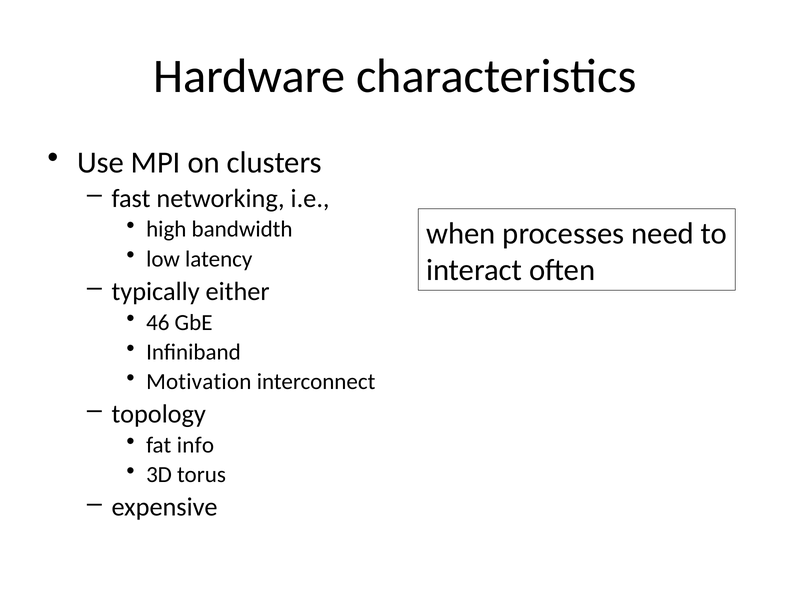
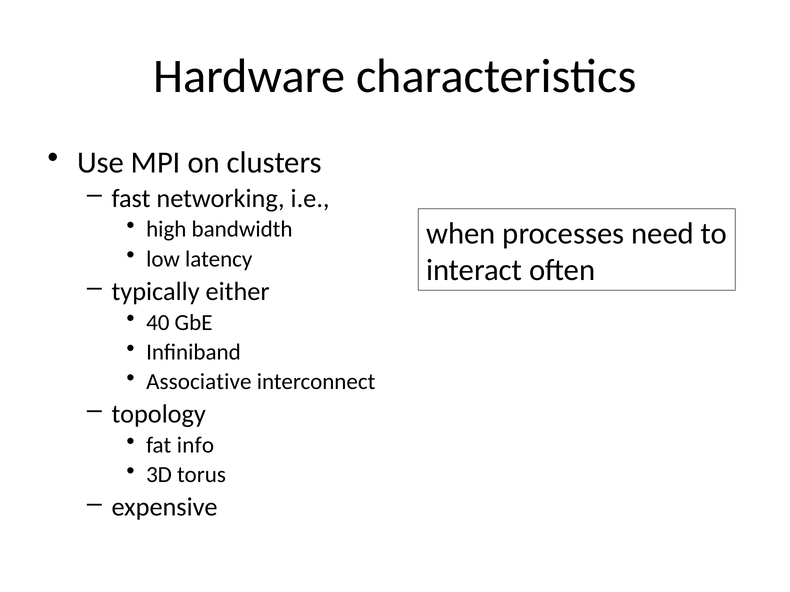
46: 46 -> 40
Motivation: Motivation -> Associative
